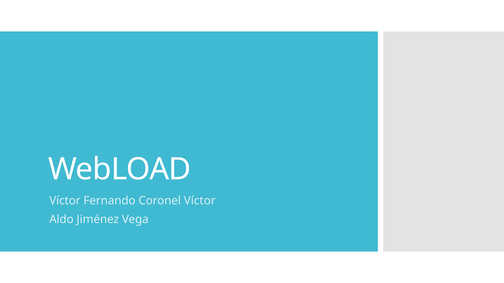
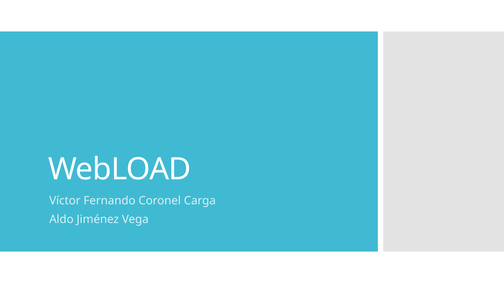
Coronel Víctor: Víctor -> Carga
